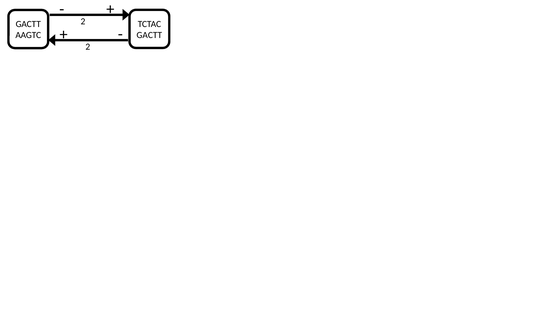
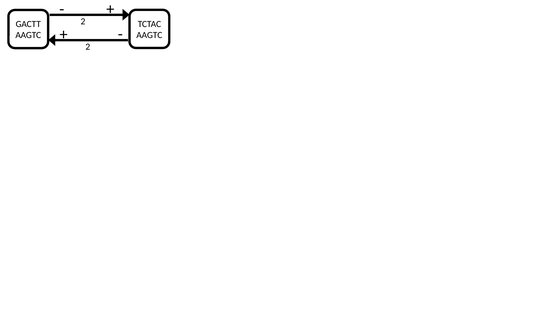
GACTT at (149, 35): GACTT -> AAGTC
